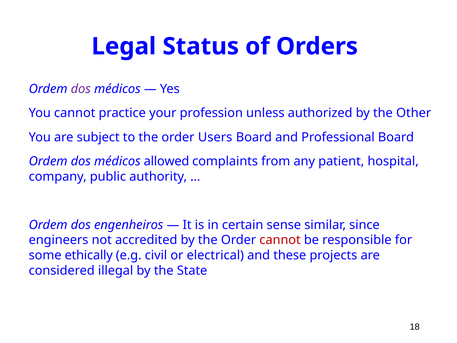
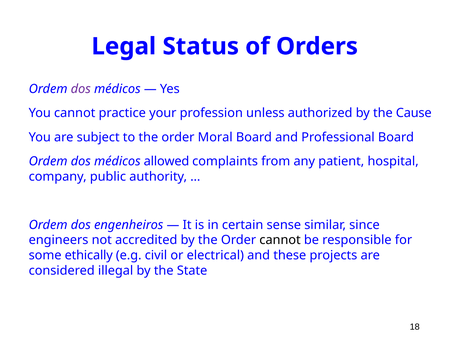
Other: Other -> Cause
Users: Users -> Moral
cannot at (280, 240) colour: red -> black
